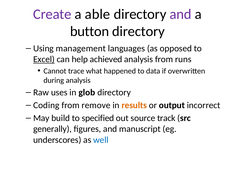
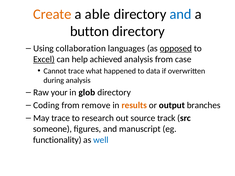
Create colour: purple -> orange
and at (181, 14) colour: purple -> blue
management: management -> collaboration
opposed underline: none -> present
runs: runs -> case
uses: uses -> your
incorrect: incorrect -> branches
May build: build -> trace
specified: specified -> research
generally: generally -> someone
underscores: underscores -> functionality
